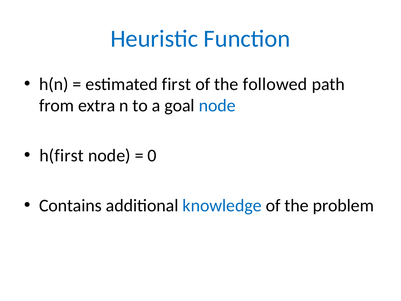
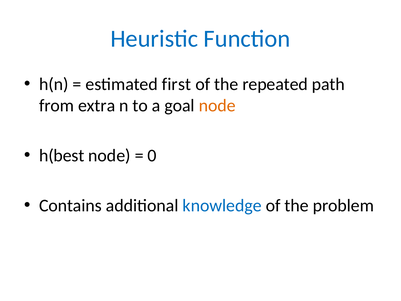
followed: followed -> repeated
node at (217, 106) colour: blue -> orange
h(first: h(first -> h(best
